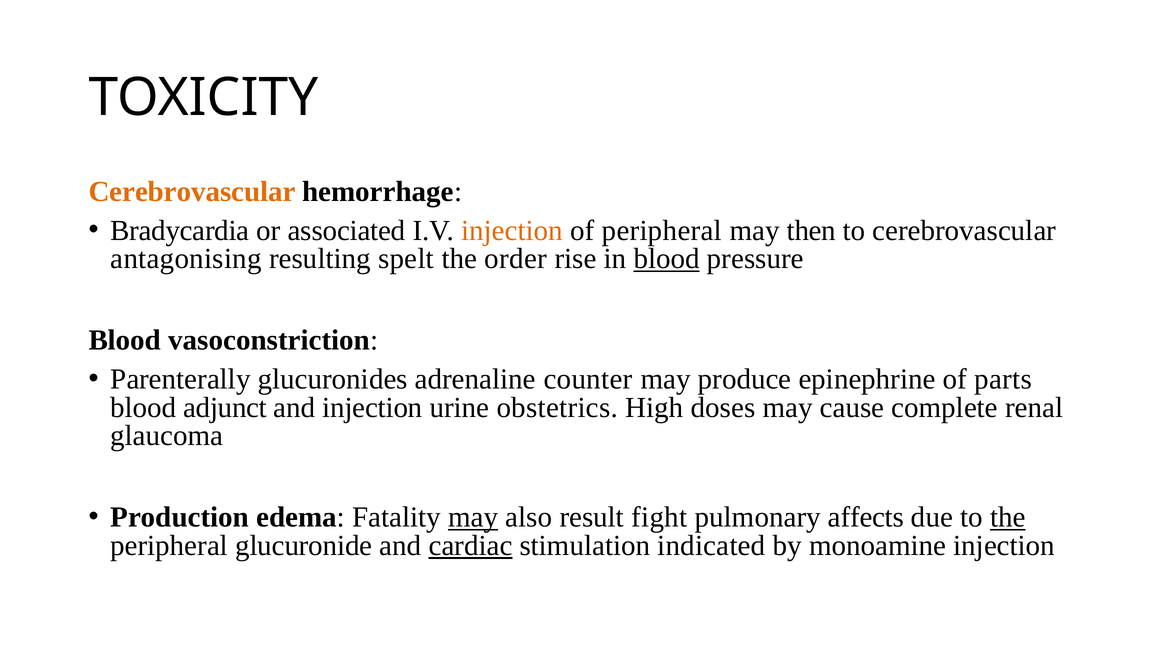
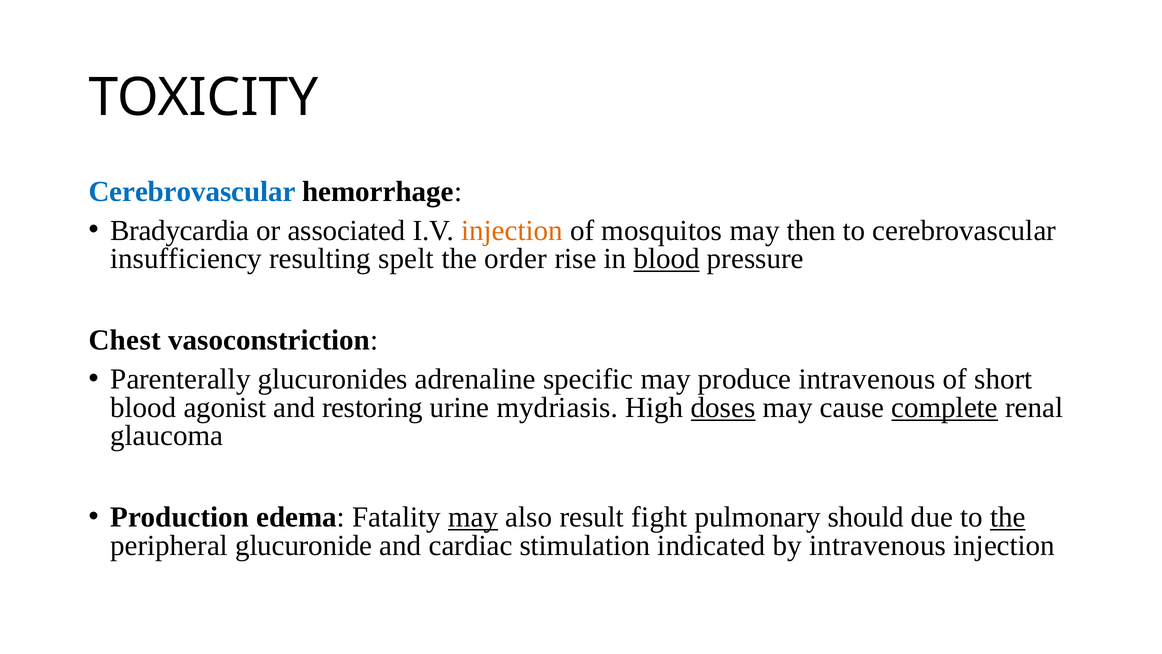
Cerebrovascular at (192, 191) colour: orange -> blue
of peripheral: peripheral -> mosquitos
antagonising: antagonising -> insufficiency
Blood at (125, 340): Blood -> Chest
counter: counter -> specific
produce epinephrine: epinephrine -> intravenous
parts: parts -> short
adjunct: adjunct -> agonist
and injection: injection -> restoring
obstetrics: obstetrics -> mydriasis
doses underline: none -> present
complete underline: none -> present
affects: affects -> should
cardiac underline: present -> none
by monoamine: monoamine -> intravenous
